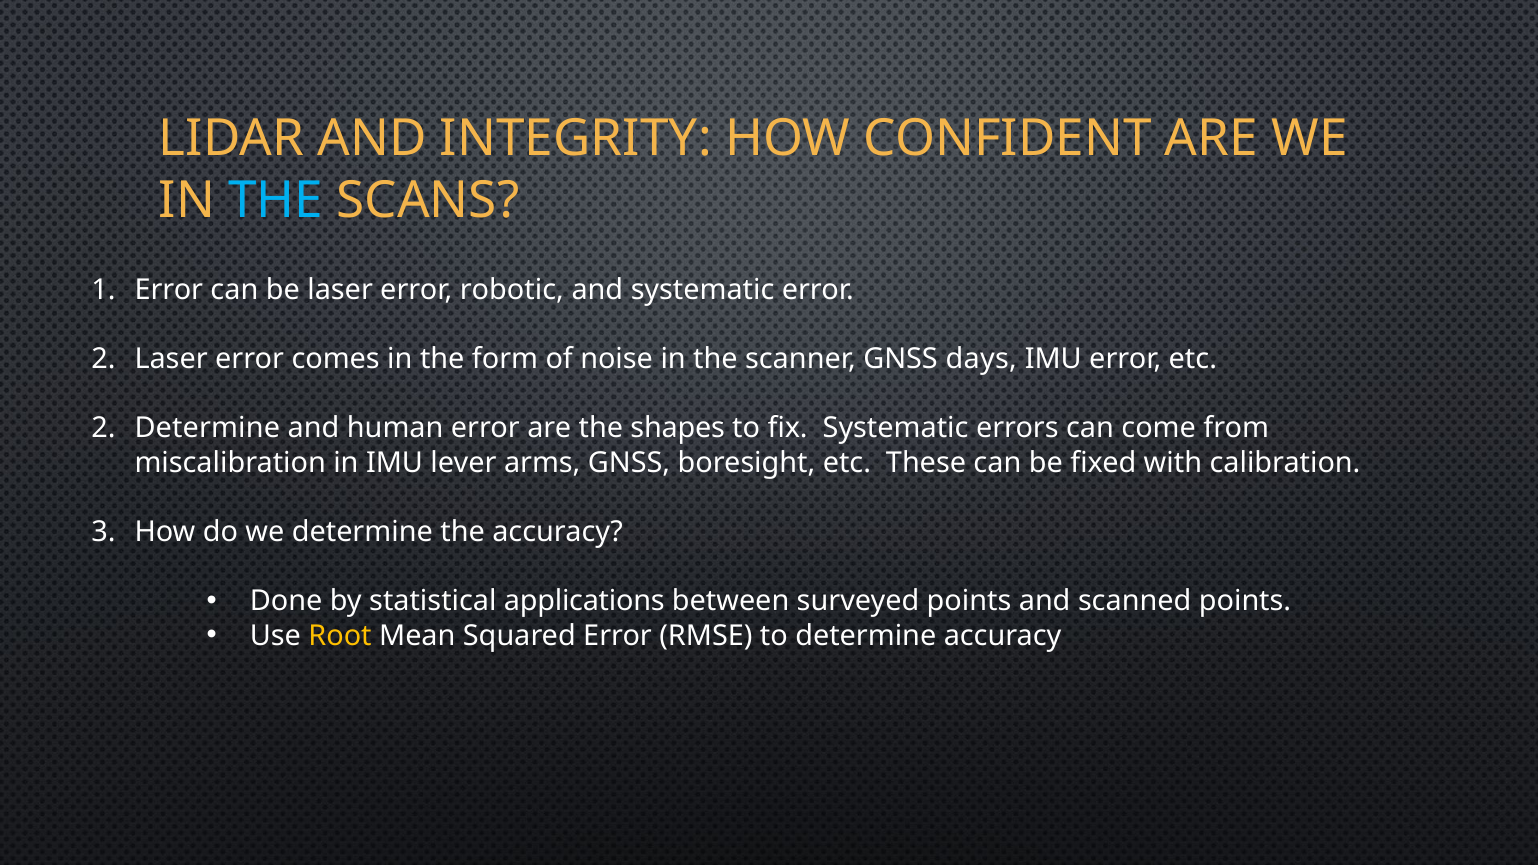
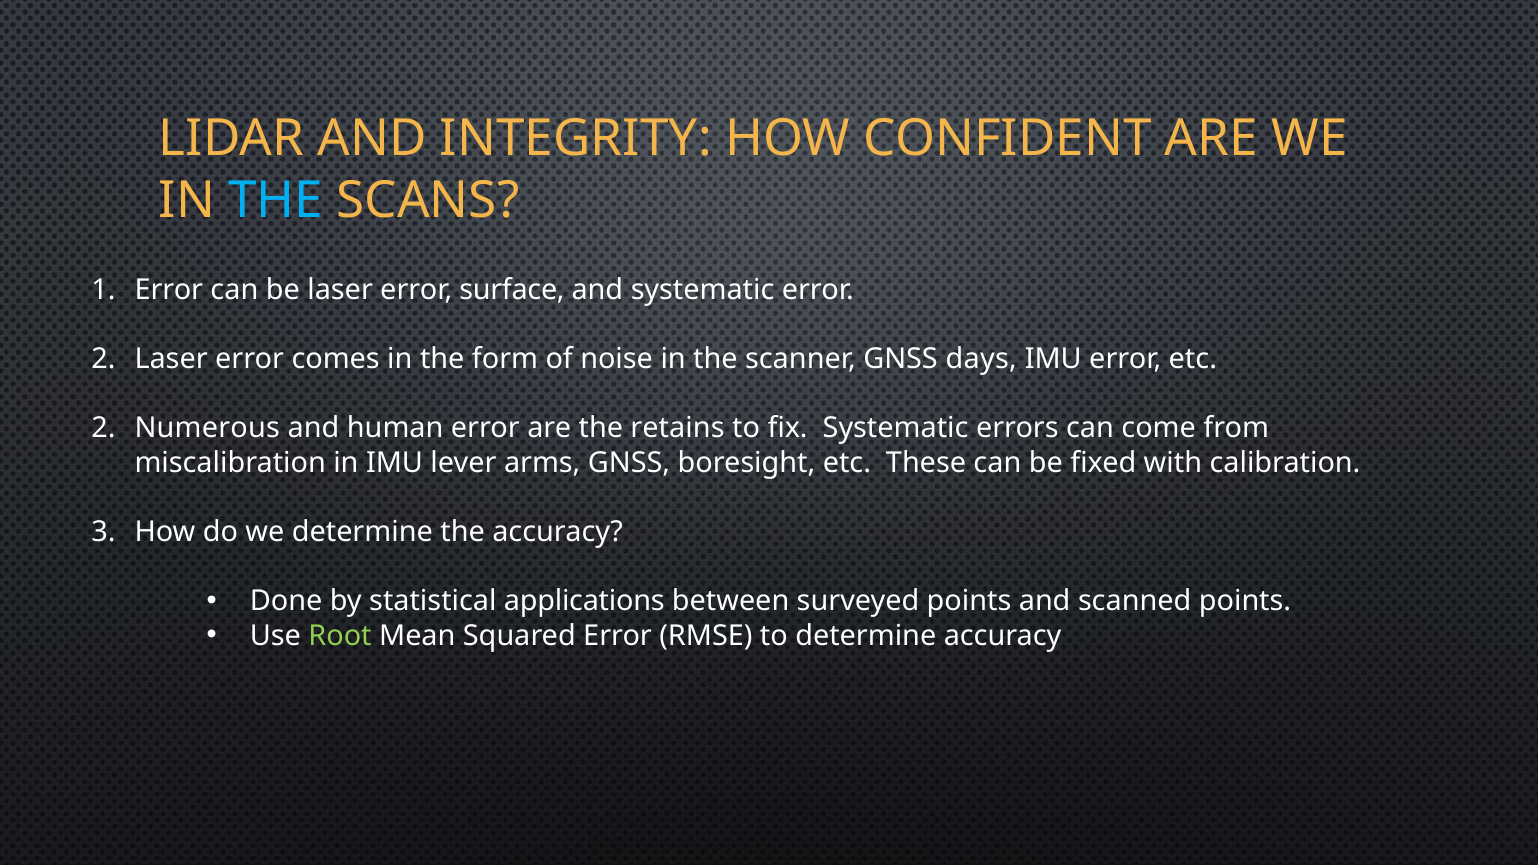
robotic: robotic -> surface
Determine at (207, 428): Determine -> Numerous
shapes: shapes -> retains
Root colour: yellow -> light green
